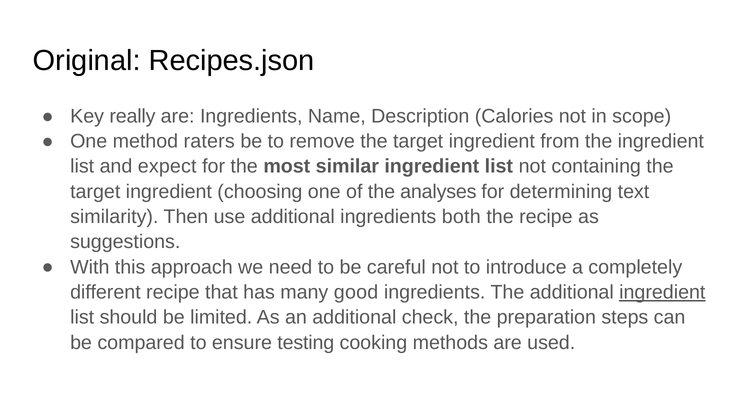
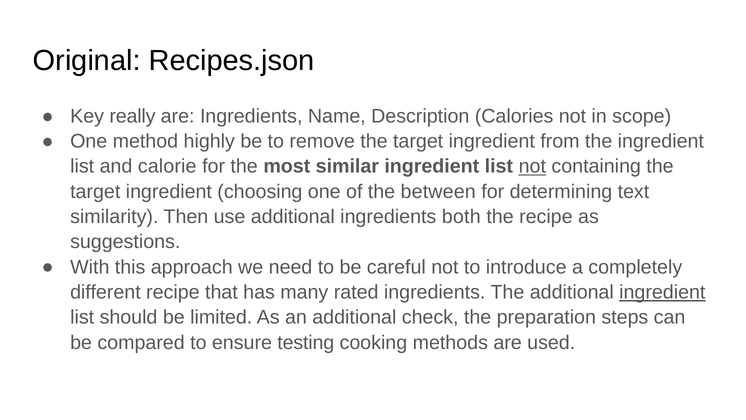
raters: raters -> highly
expect: expect -> calorie
not at (532, 166) underline: none -> present
analyses: analyses -> between
good: good -> rated
